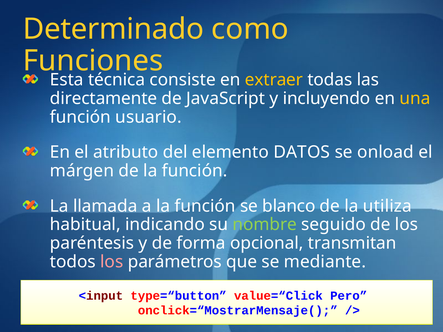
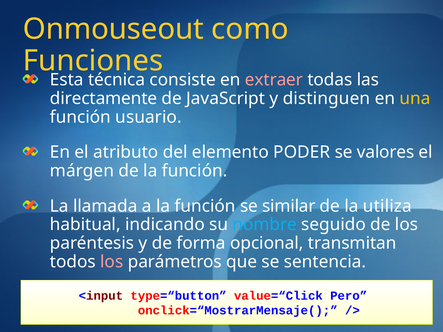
Determinado: Determinado -> Onmouseout
extraer colour: yellow -> pink
incluyendo: incluyendo -> distinguen
DATOS: DATOS -> PODER
onload: onload -> valores
blanco: blanco -> similar
nombre colour: light green -> light blue
mediante: mediante -> sentencia
